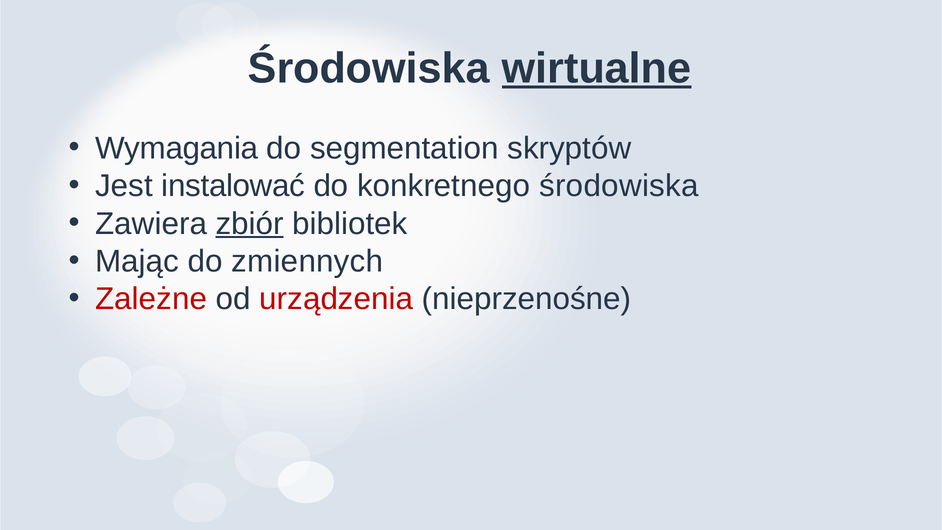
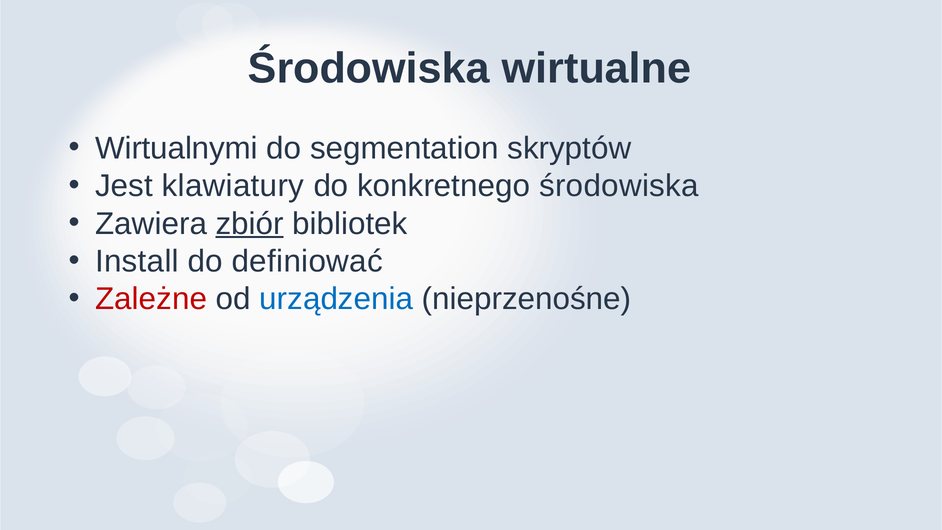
wirtualne underline: present -> none
Wymagania: Wymagania -> Wirtualnymi
instalować: instalować -> klawiatury
Mając: Mając -> Install
zmiennych: zmiennych -> definiować
urządzenia colour: red -> blue
